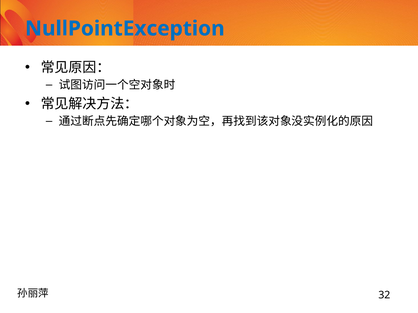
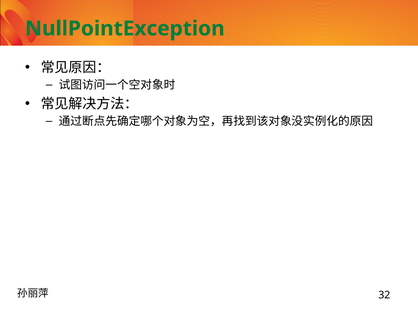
NullPointException colour: blue -> green
